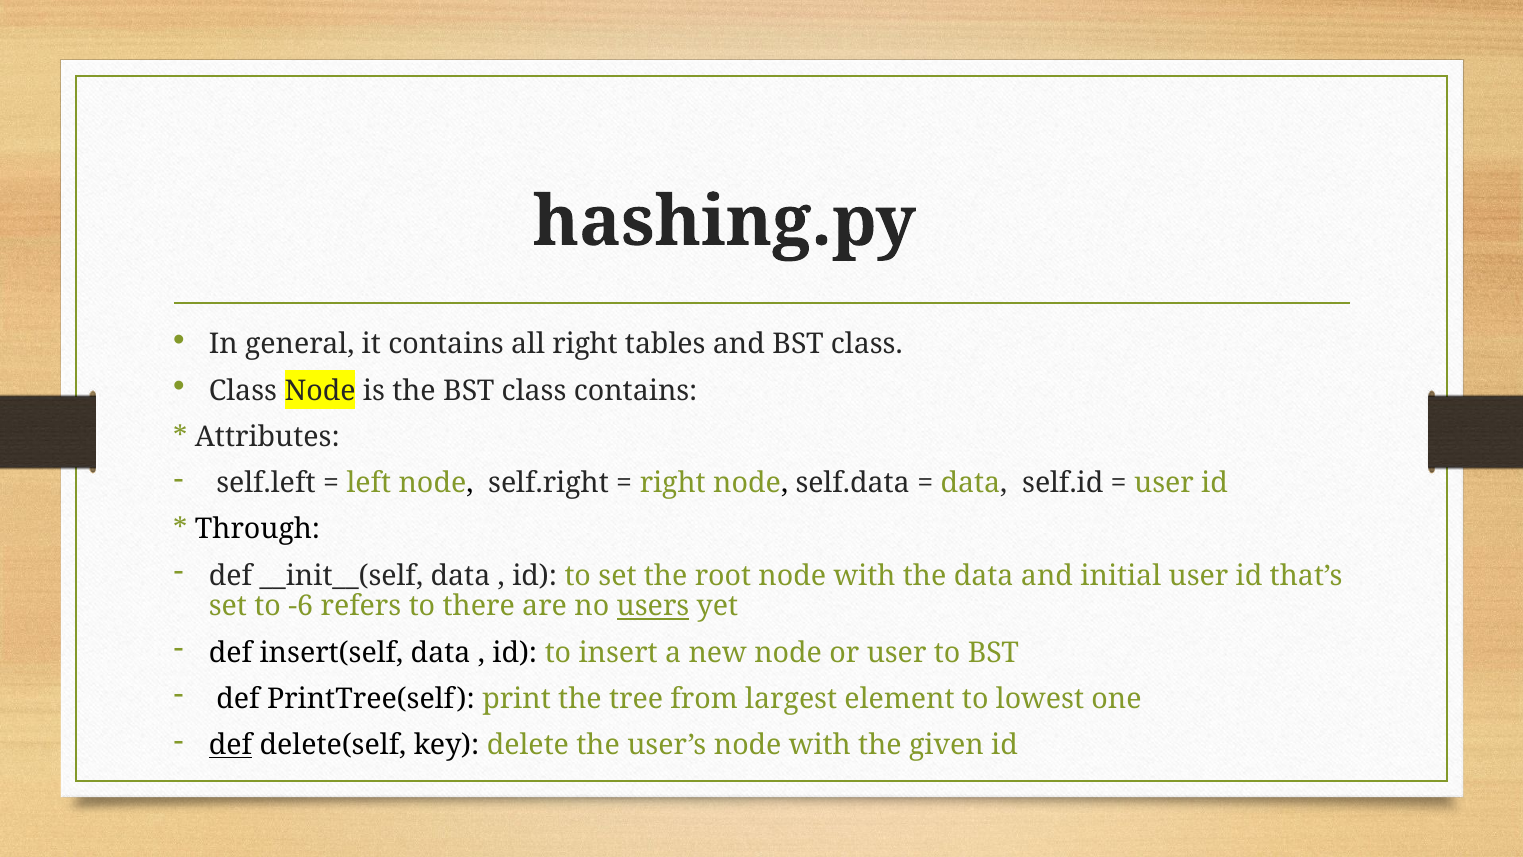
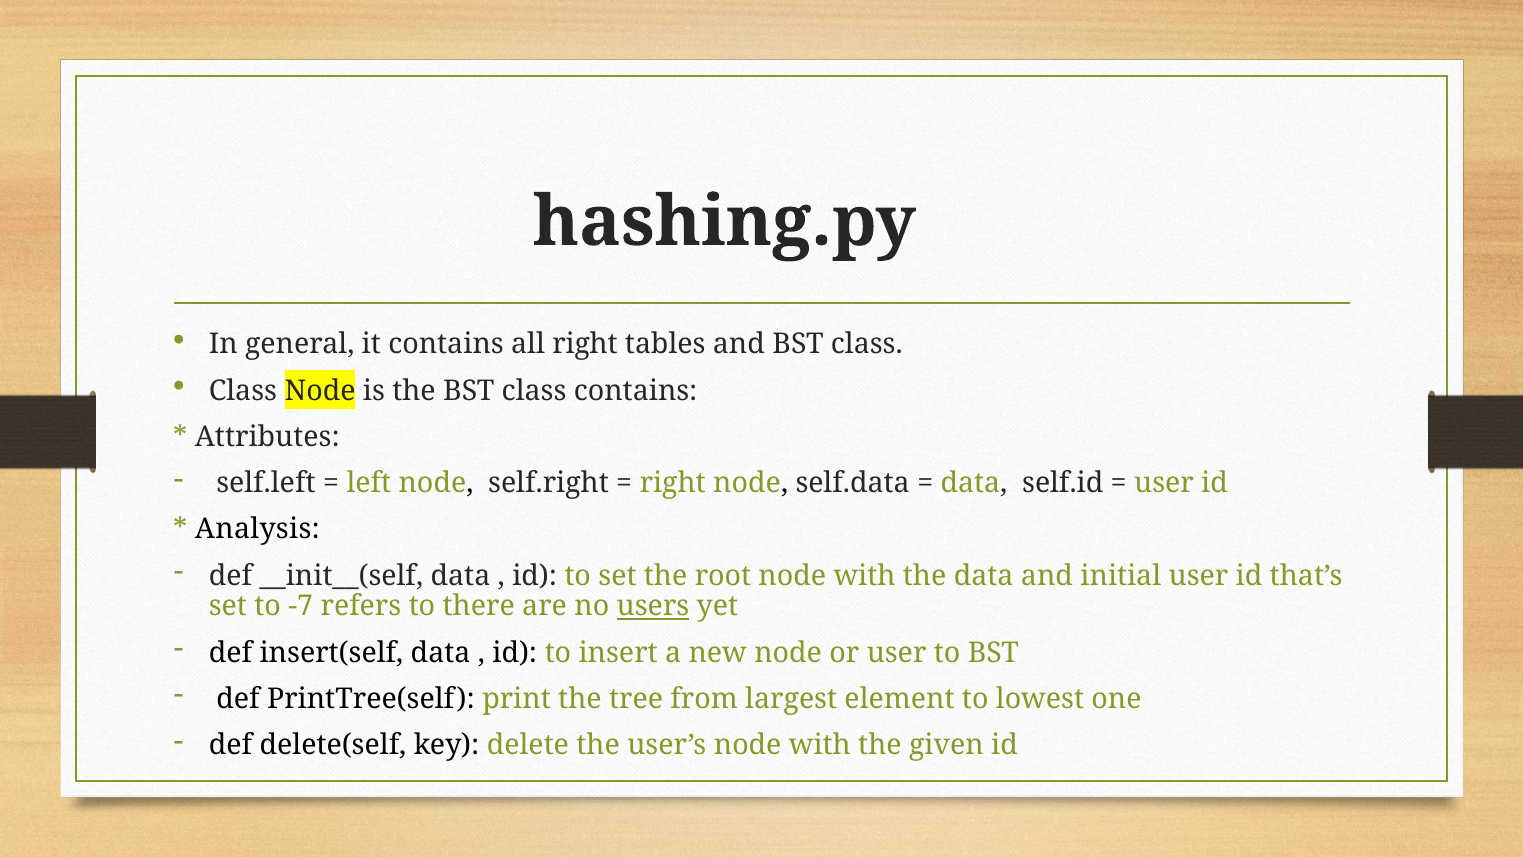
Through: Through -> Analysis
-6: -6 -> -7
def at (231, 745) underline: present -> none
